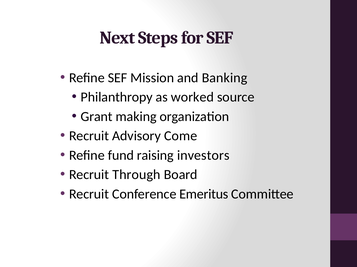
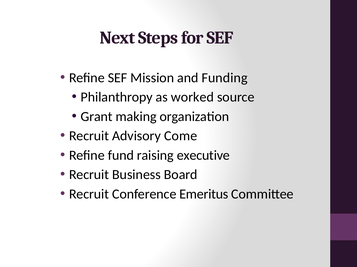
Banking: Banking -> Funding
investors: investors -> executive
Through: Through -> Business
